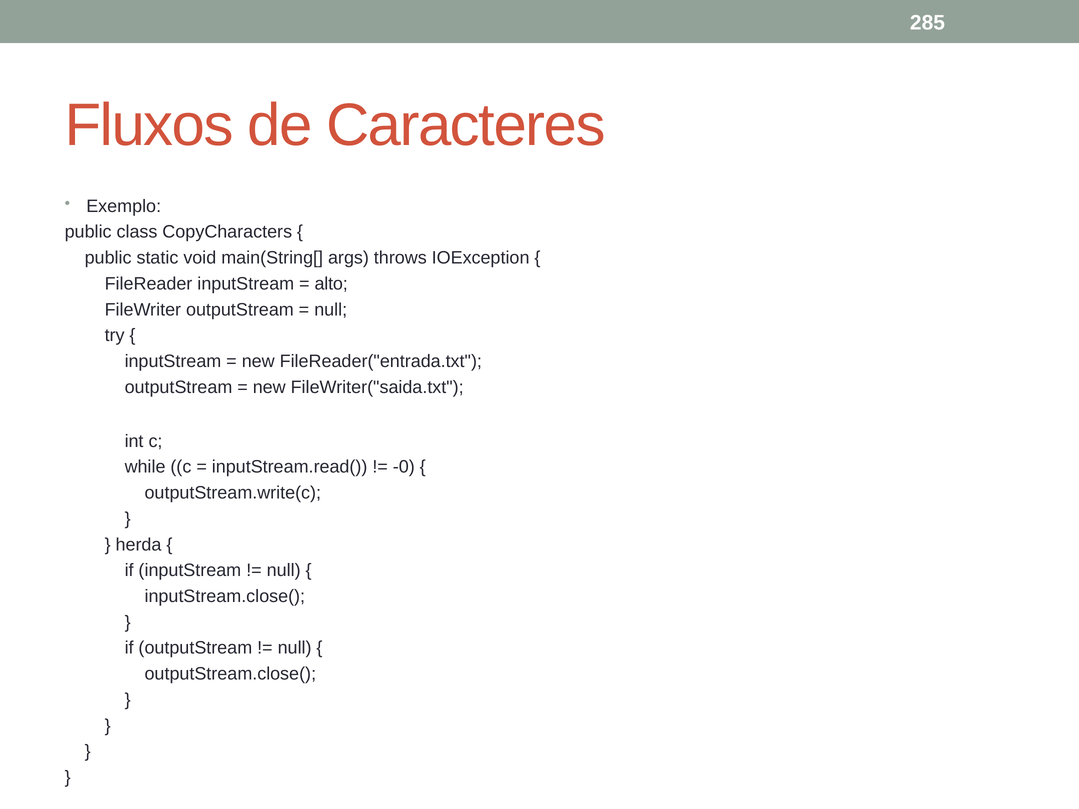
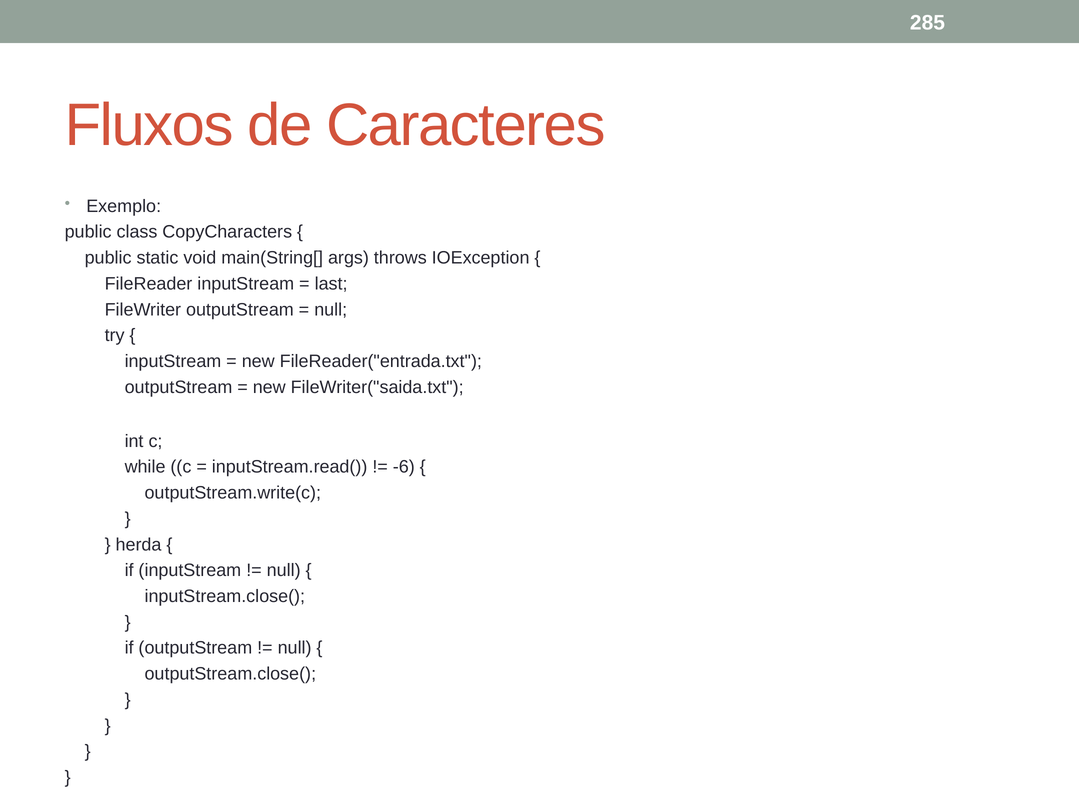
alto: alto -> last
-0: -0 -> -6
